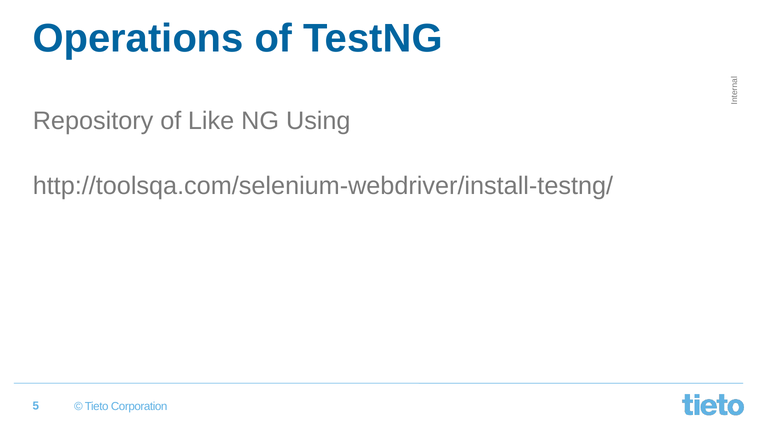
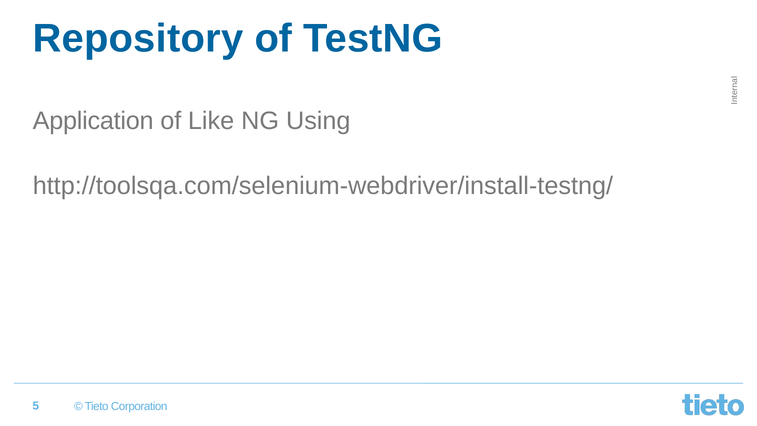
Operations: Operations -> Repository
Repository: Repository -> Application
